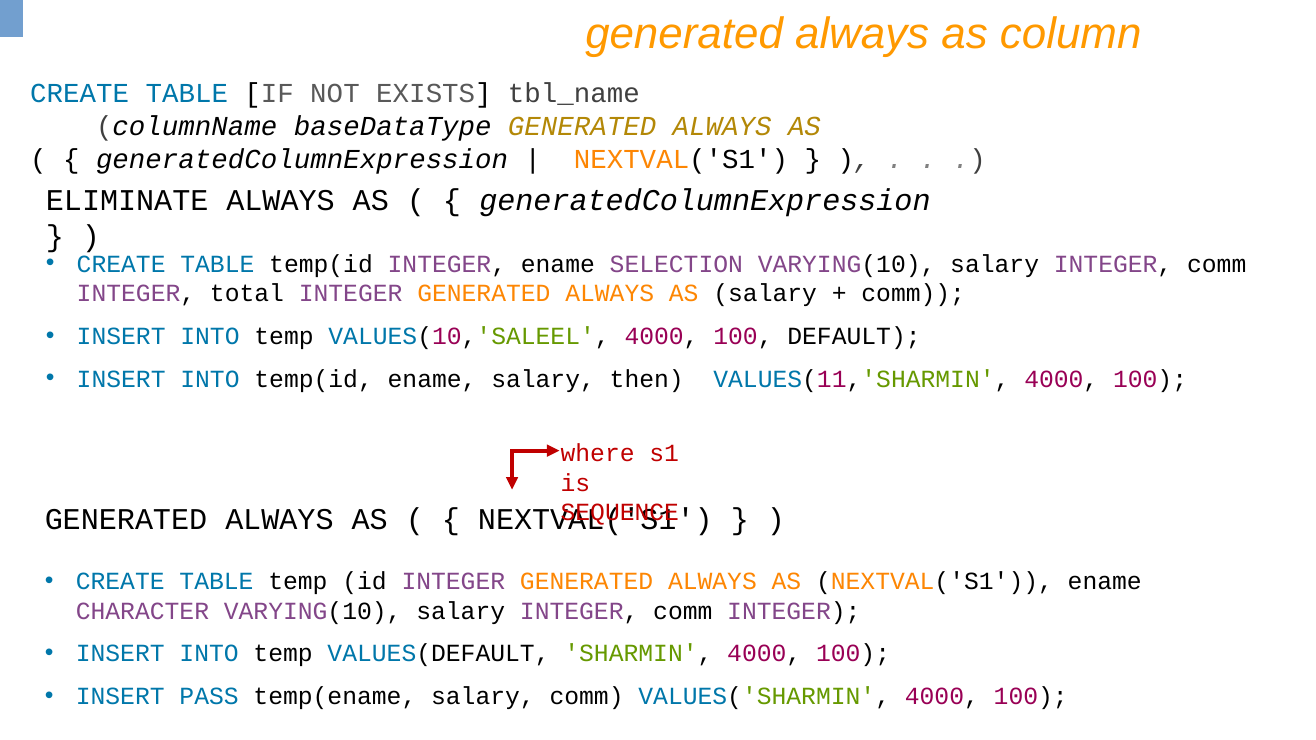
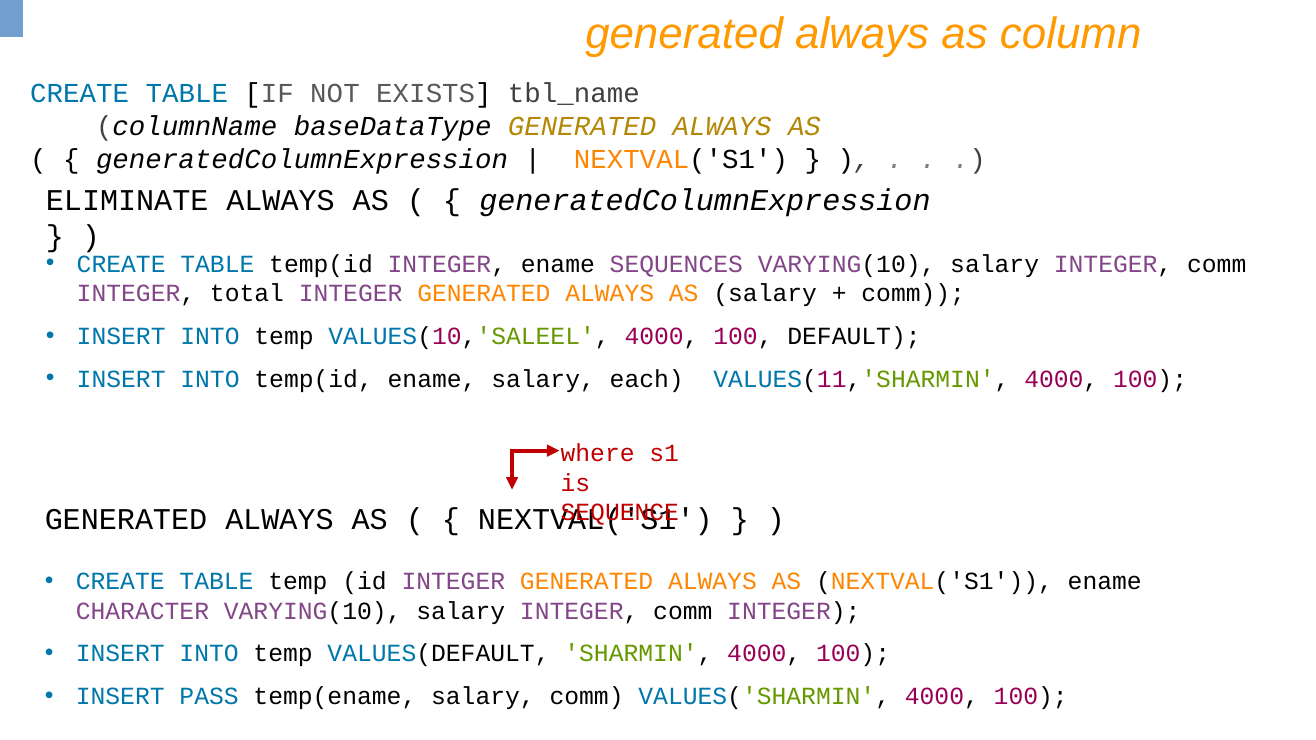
SELECTION: SELECTION -> SEQUENCES
then: then -> each
